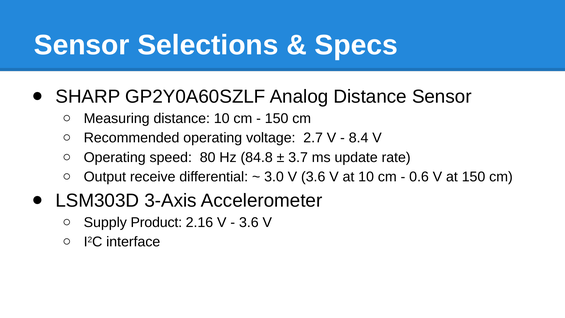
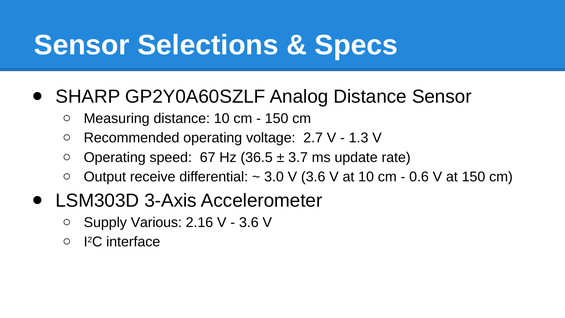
8.4: 8.4 -> 1.3
80: 80 -> 67
84.8: 84.8 -> 36.5
Product: Product -> Various
